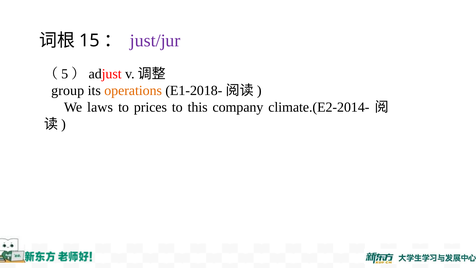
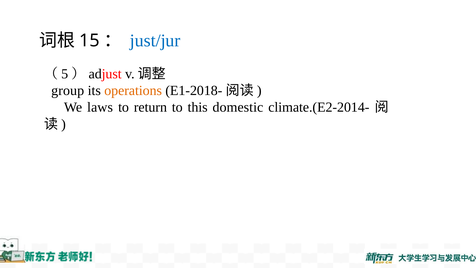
just/jur colour: purple -> blue
prices: prices -> return
company: company -> domestic
